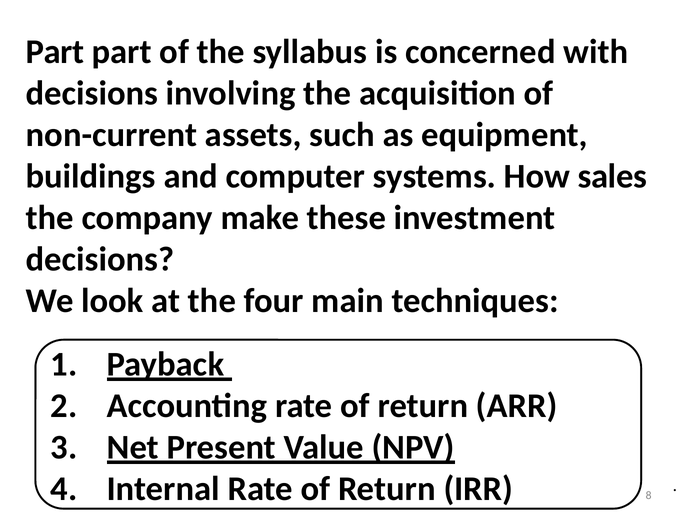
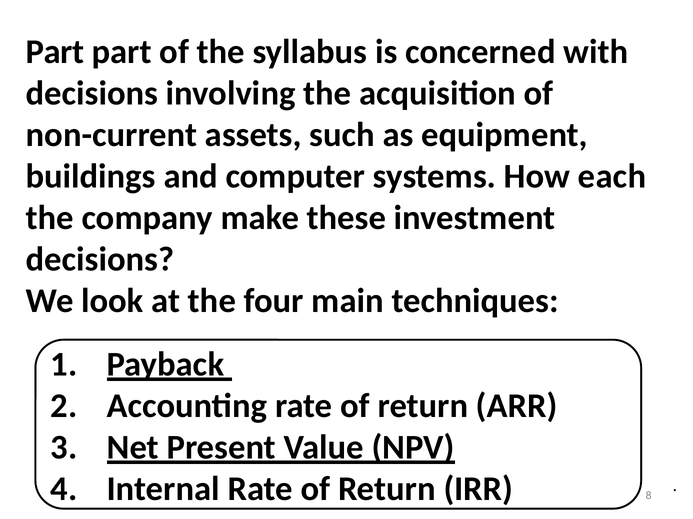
sales: sales -> each
